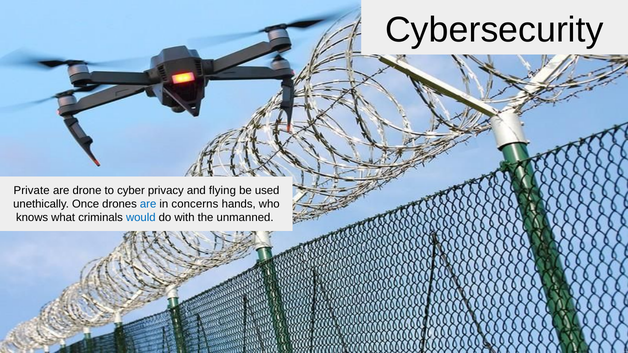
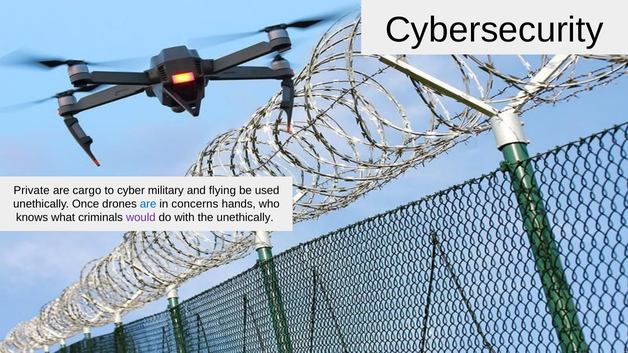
drone: drone -> cargo
privacy: privacy -> military
would colour: blue -> purple
the unmanned: unmanned -> unethically
